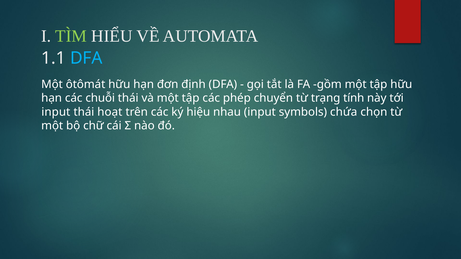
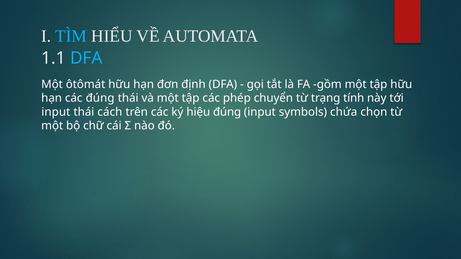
TÌM colour: light green -> light blue
các chuỗi: chuỗi -> đúng
hoạt: hoạt -> cách
hiệu nhau: nhau -> đúng
